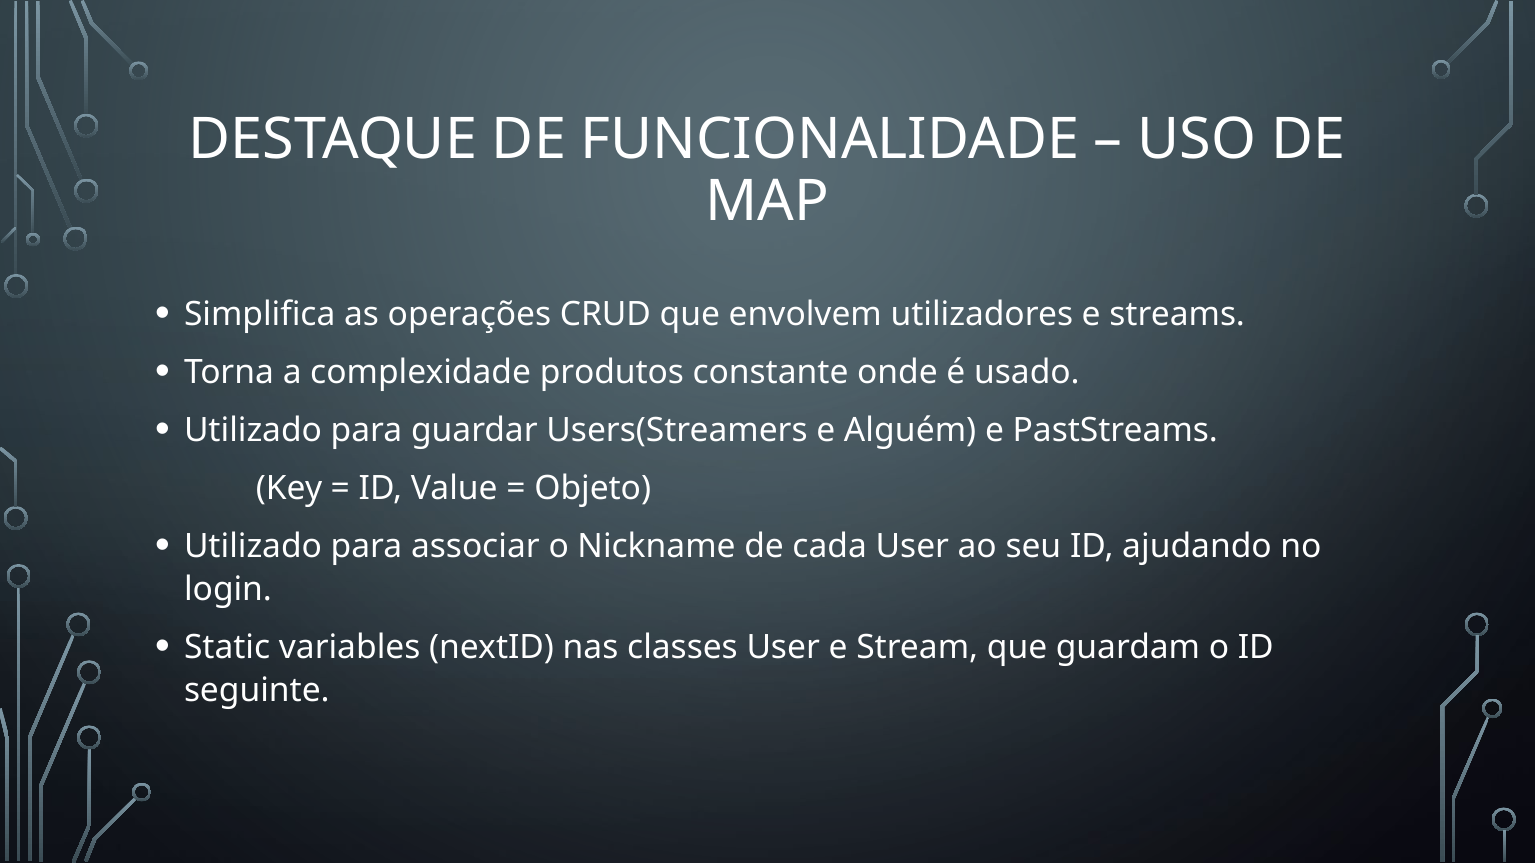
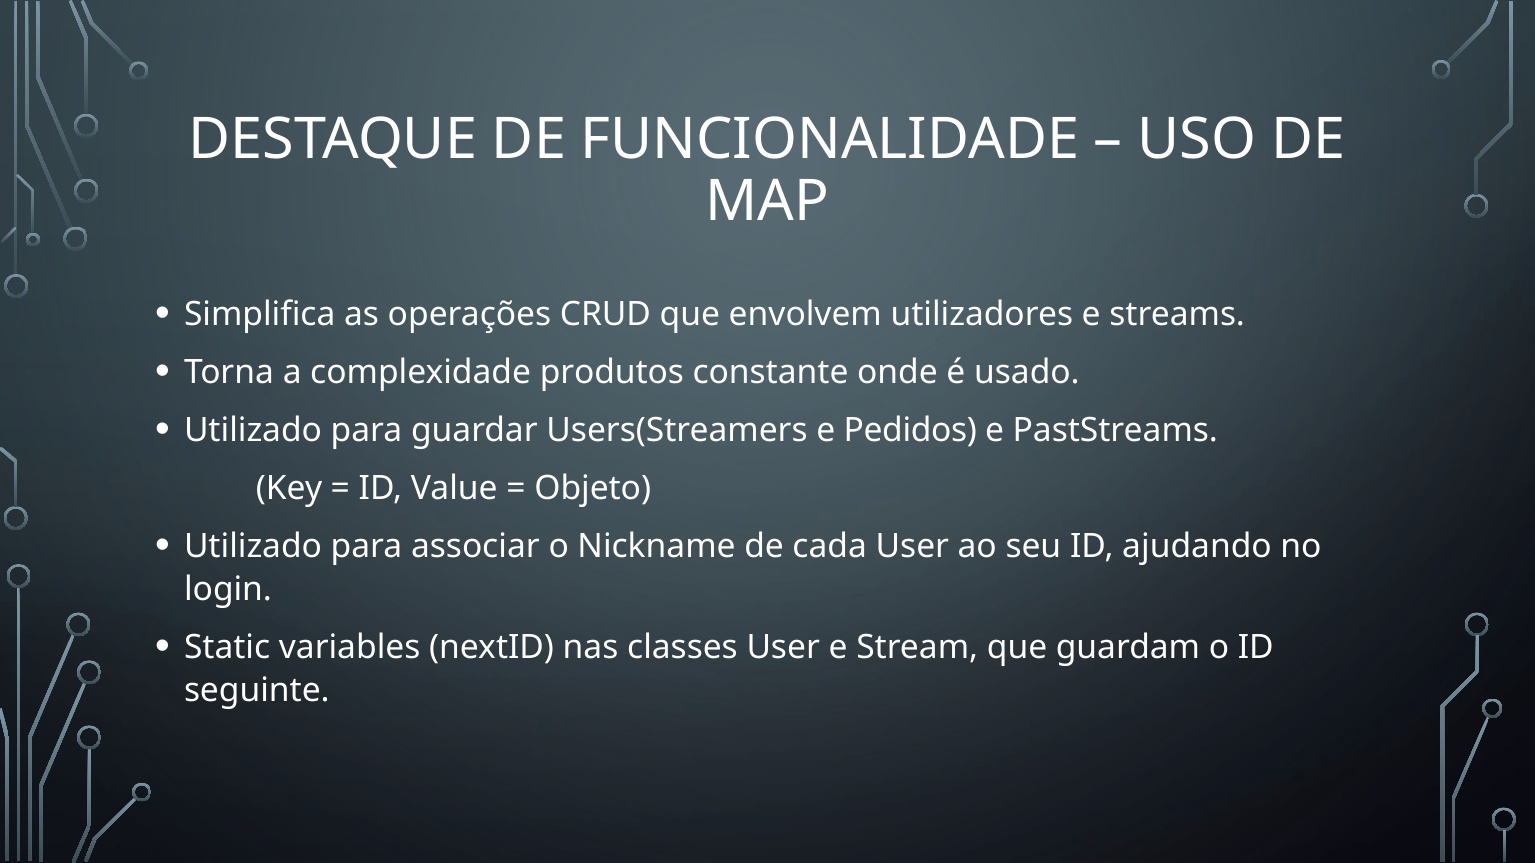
Alguém: Alguém -> Pedidos
